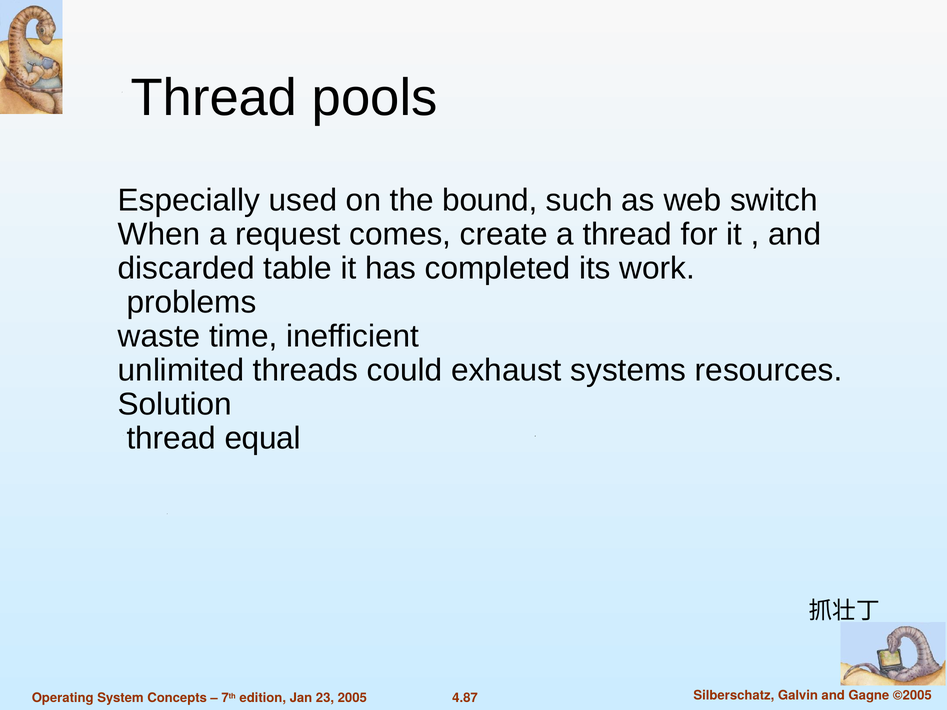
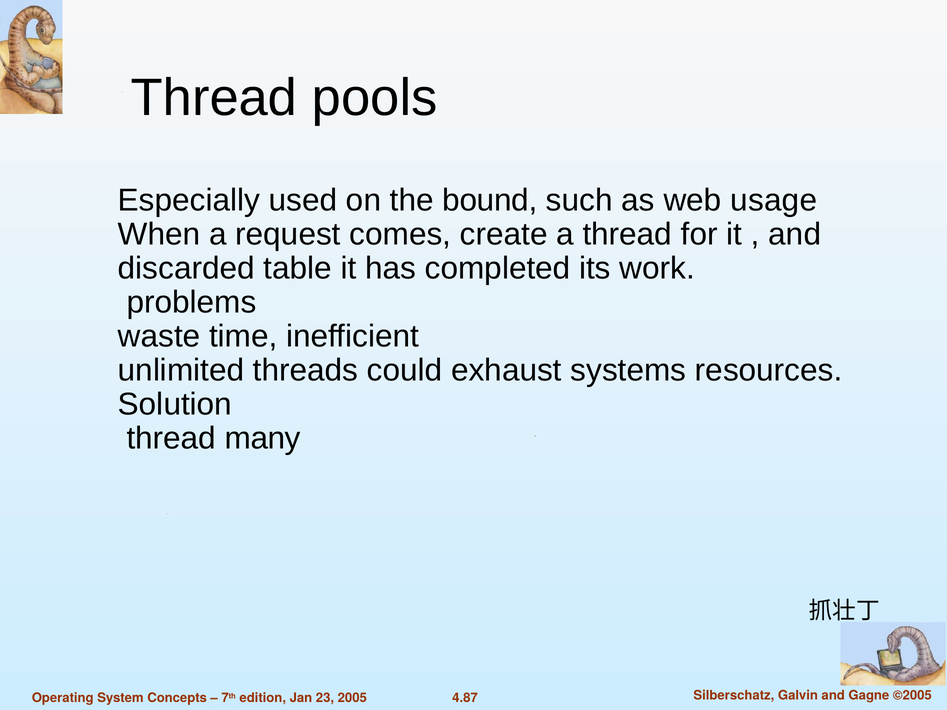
switch: switch -> usage
equal: equal -> many
